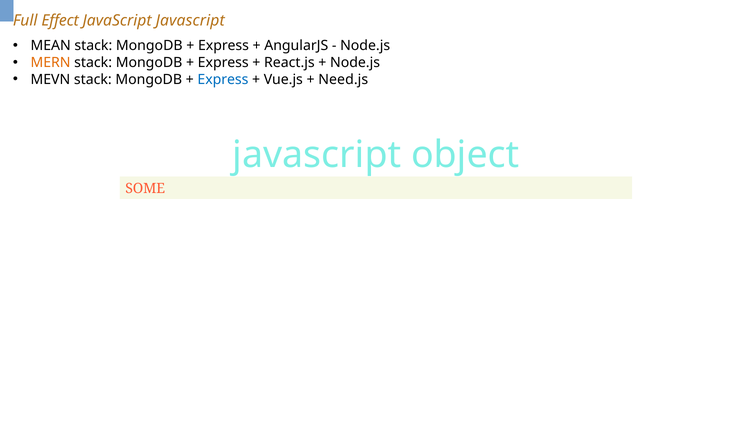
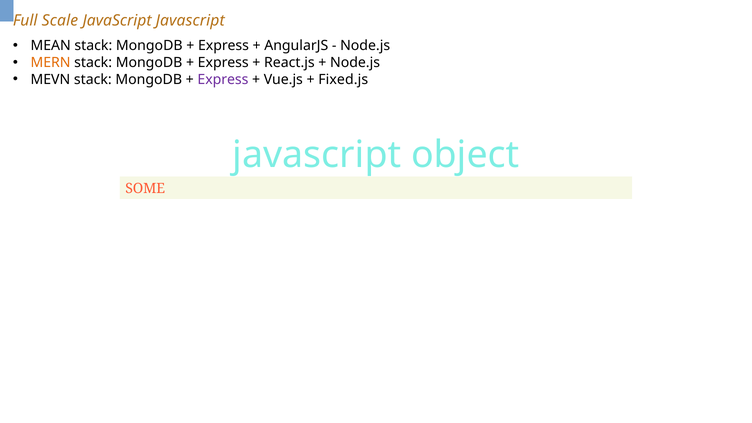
Effect: Effect -> Scale
Express at (223, 80) colour: blue -> purple
Need.js: Need.js -> Fixed.js
